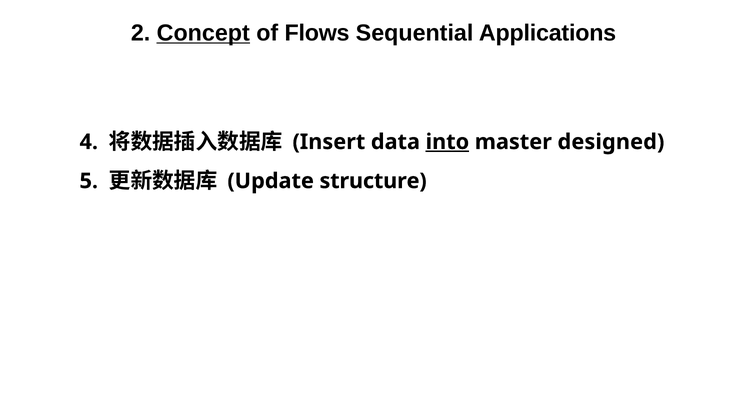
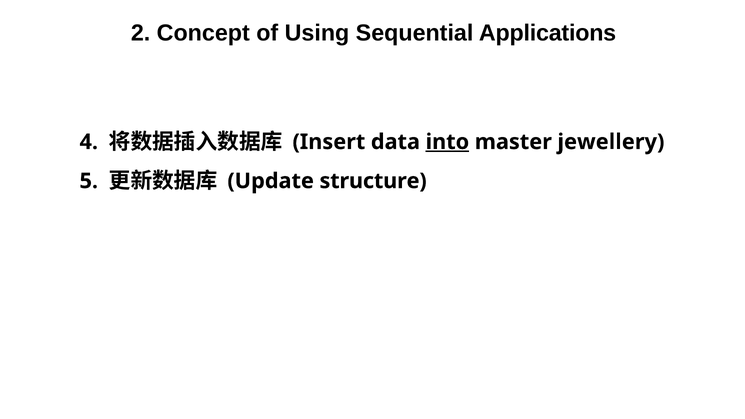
Concept underline: present -> none
Flows: Flows -> Using
designed: designed -> jewellery
